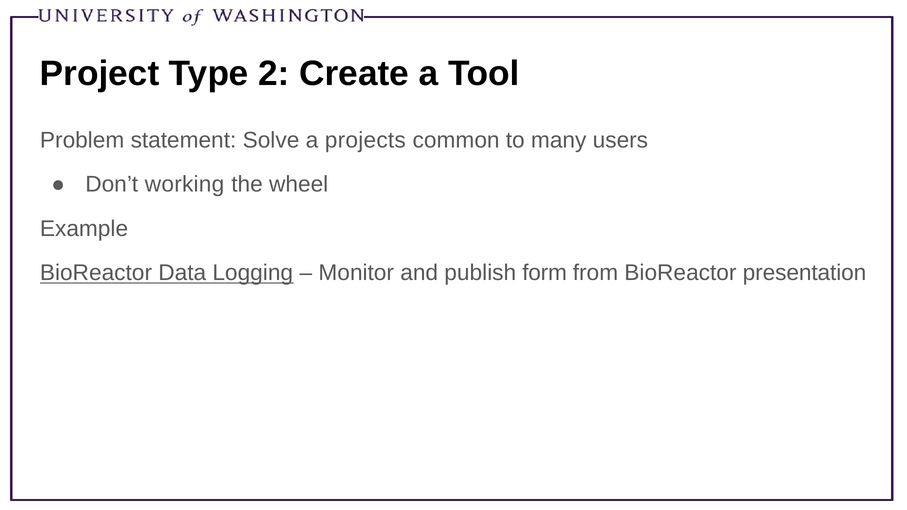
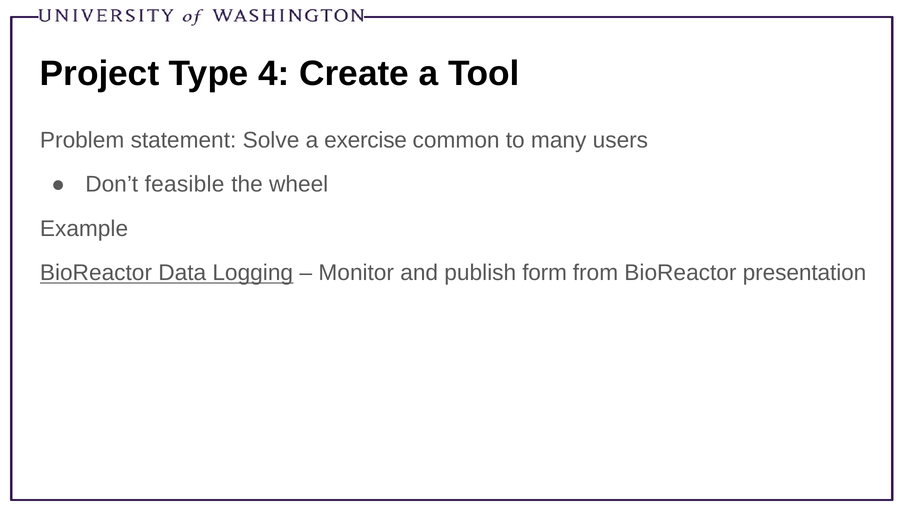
2: 2 -> 4
projects: projects -> exercise
working: working -> feasible
